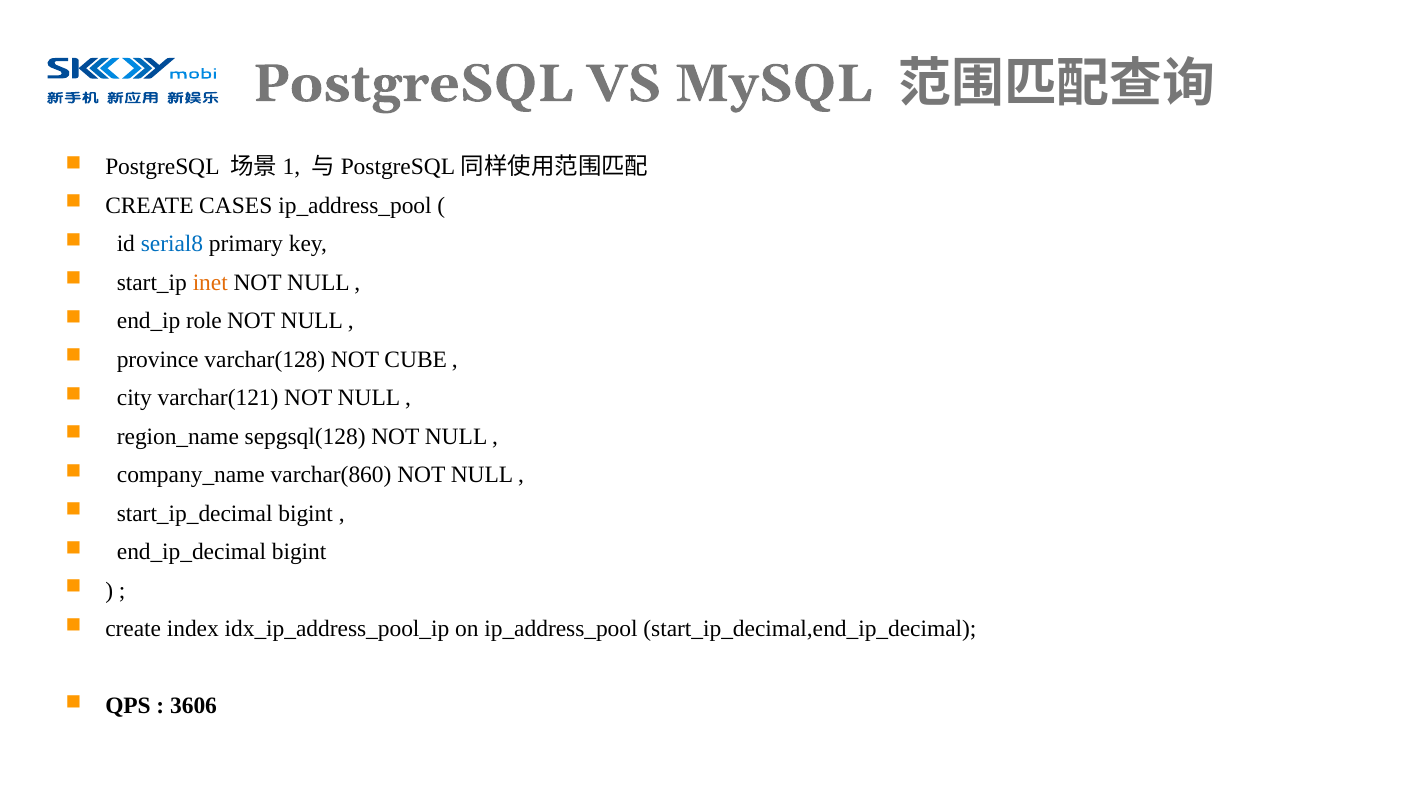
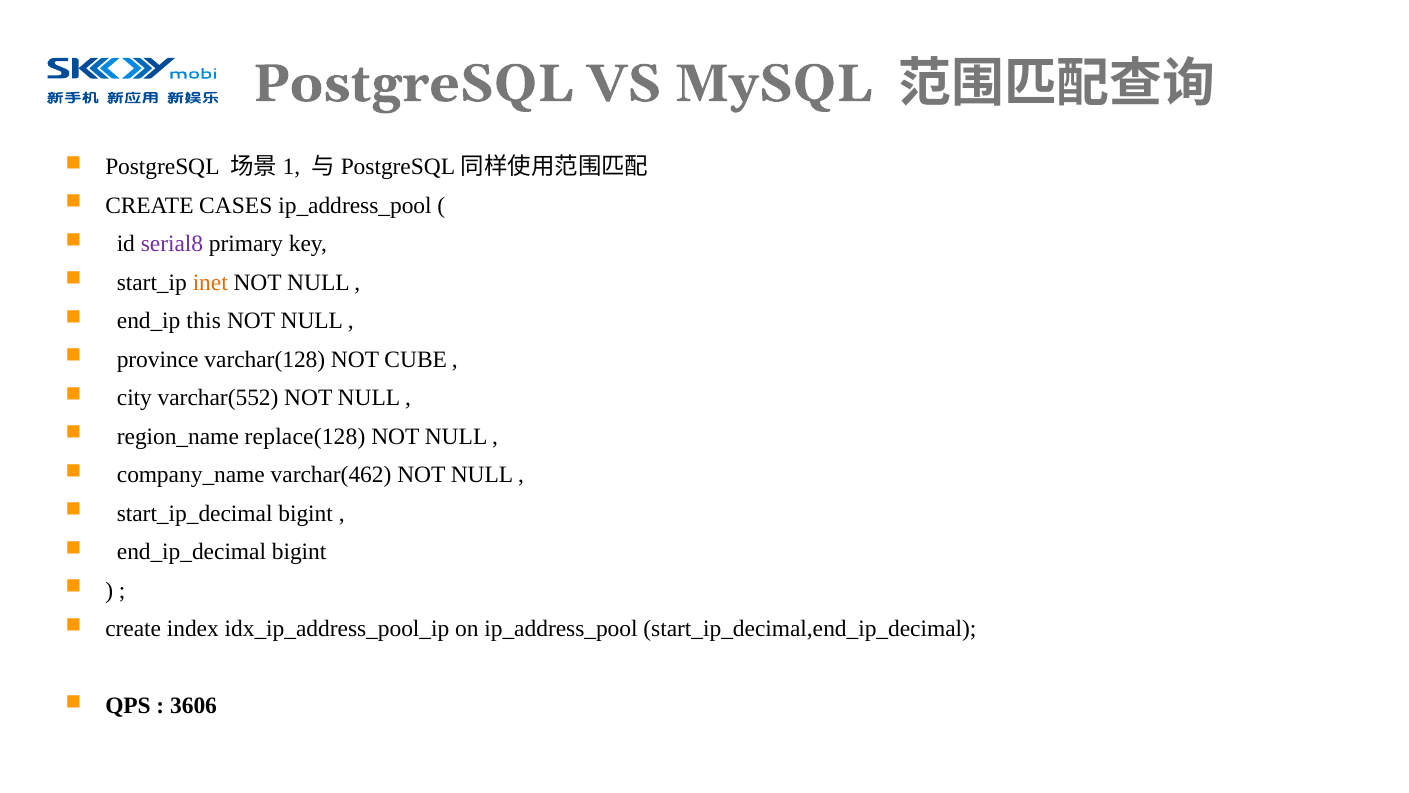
serial8 colour: blue -> purple
role: role -> this
varchar(121: varchar(121 -> varchar(552
sepgsql(128: sepgsql(128 -> replace(128
varchar(860: varchar(860 -> varchar(462
